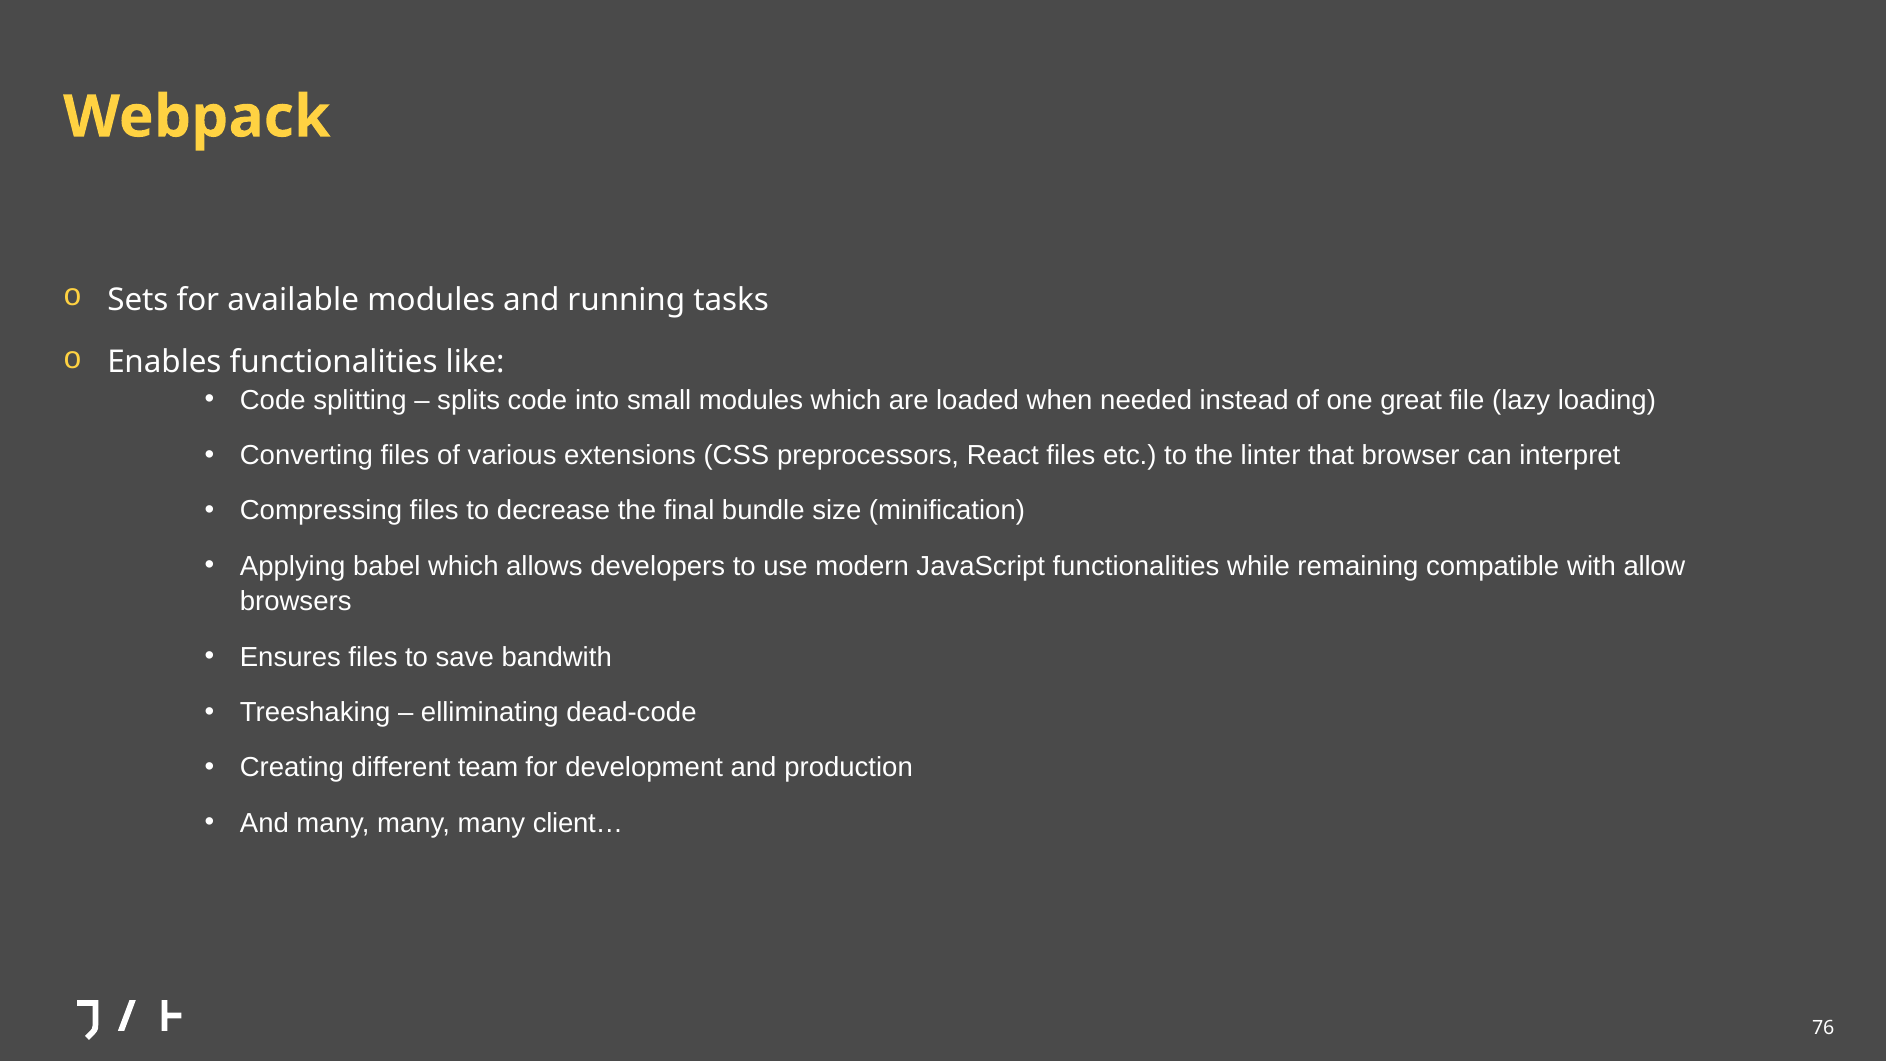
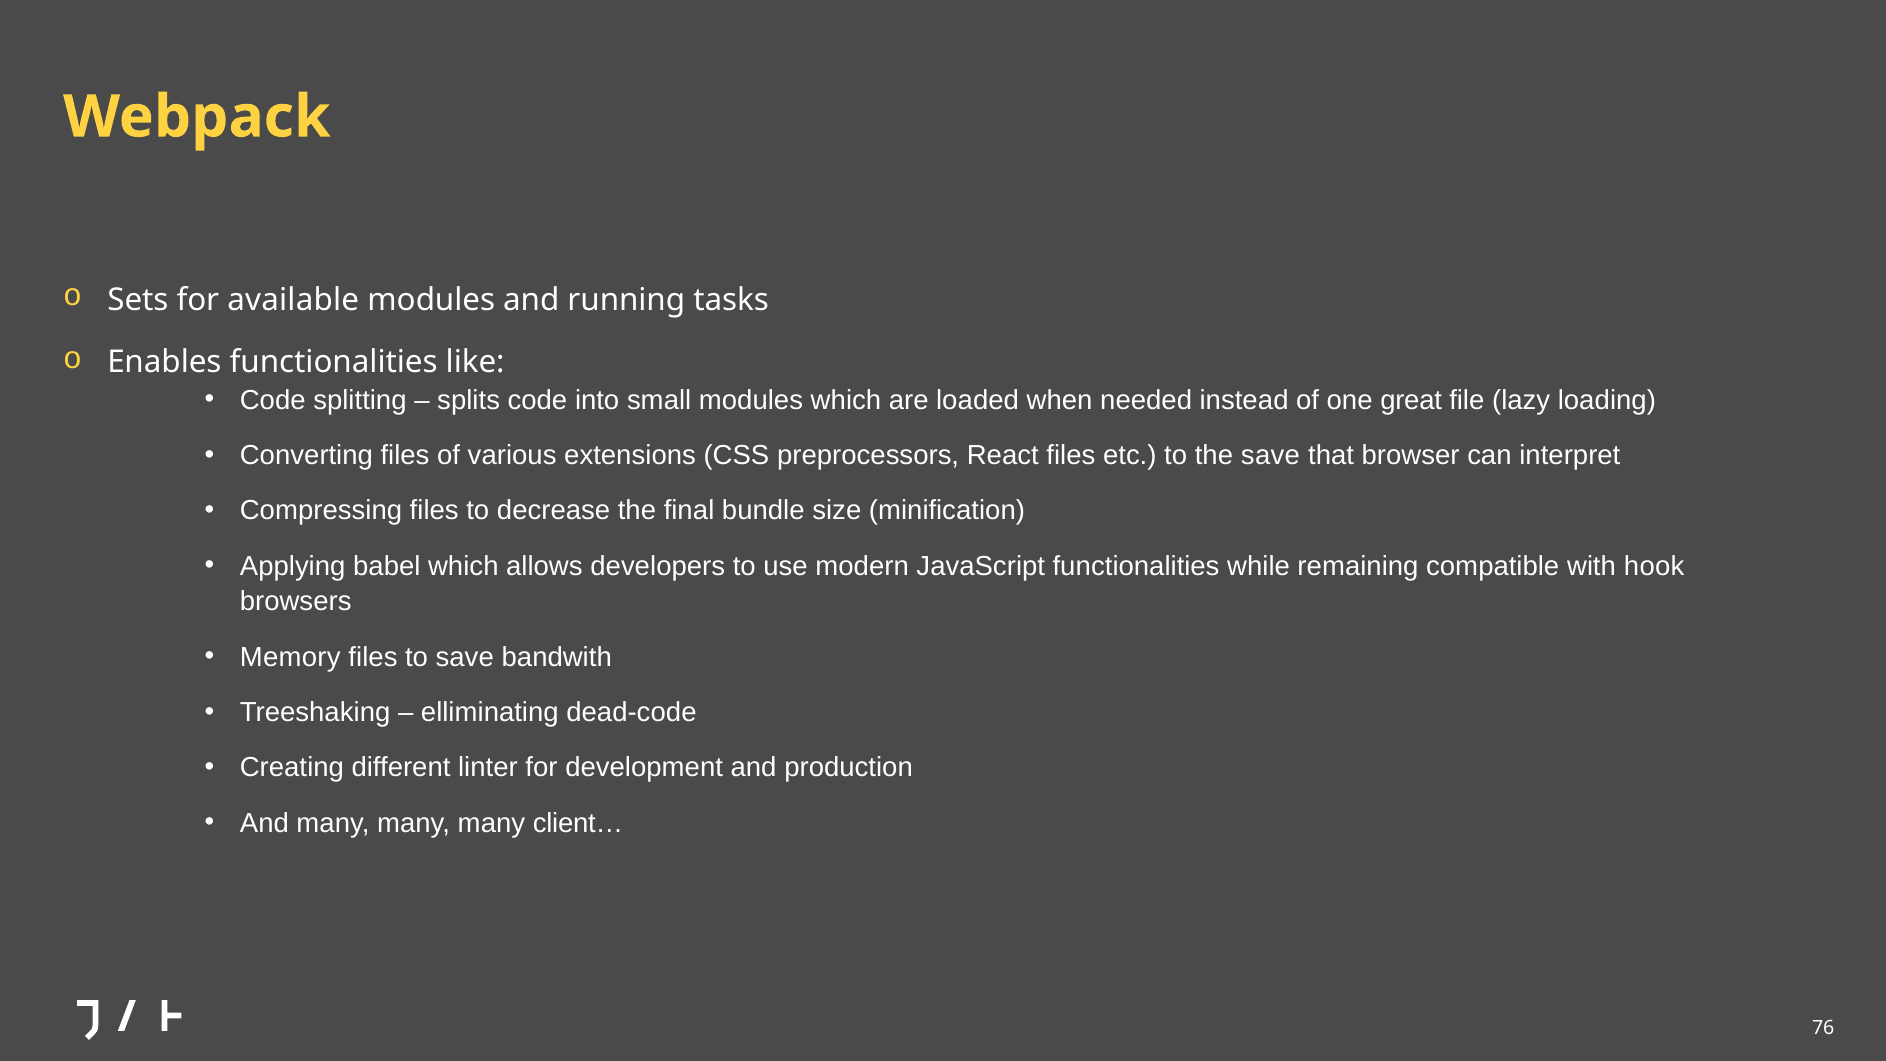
the linter: linter -> save
allow: allow -> hook
Ensures: Ensures -> Memory
team: team -> linter
